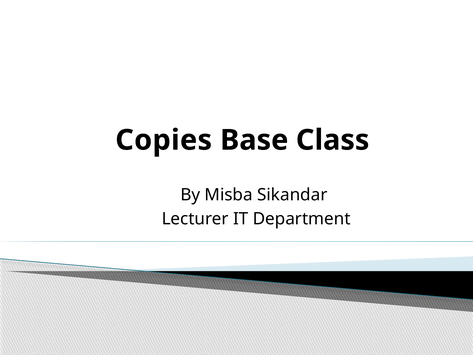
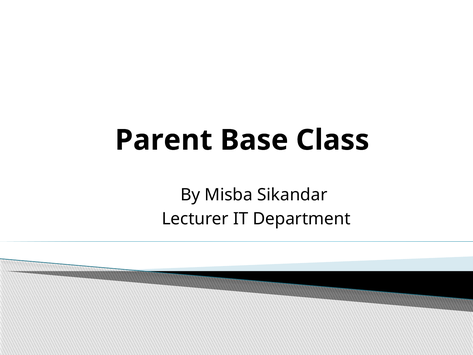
Copies: Copies -> Parent
